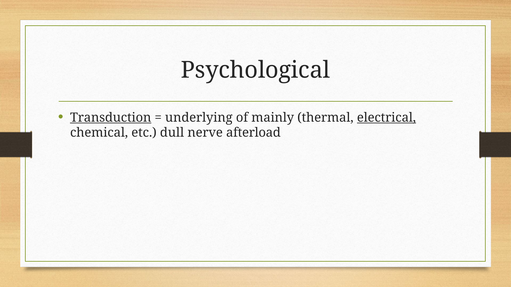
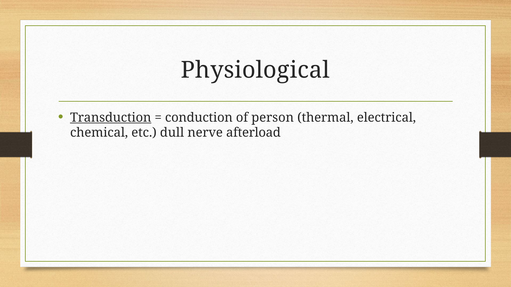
Psychological: Psychological -> Physiological
underlying: underlying -> conduction
mainly: mainly -> person
electrical underline: present -> none
